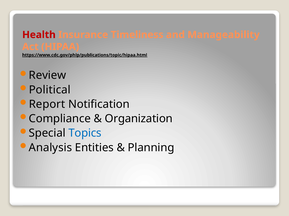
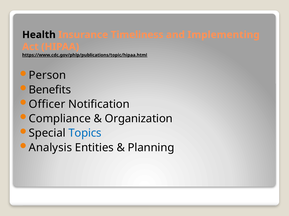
Health colour: red -> black
Manageability: Manageability -> Implementing
Review: Review -> Person
Political: Political -> Benefits
Report: Report -> Officer
